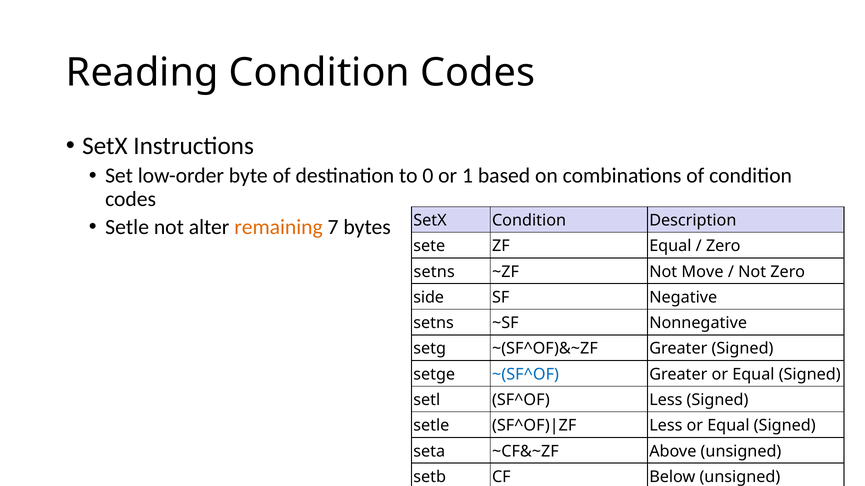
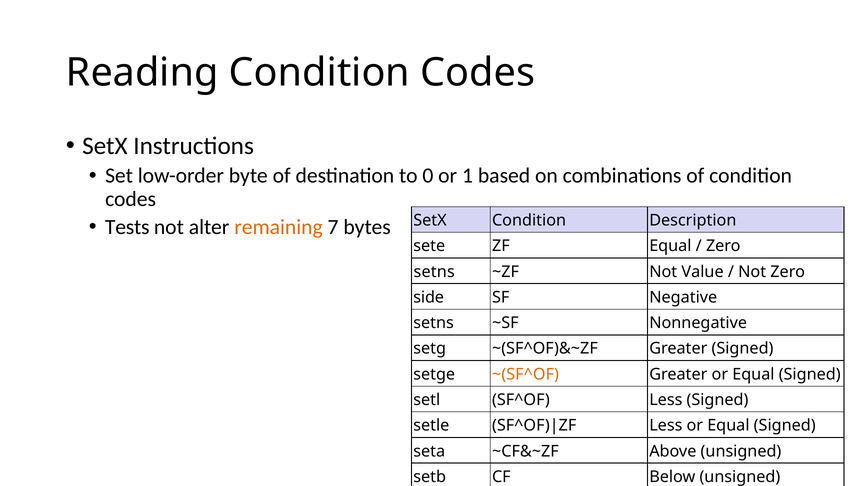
Setle at (127, 227): Setle -> Tests
Move: Move -> Value
~(SF^OF colour: blue -> orange
